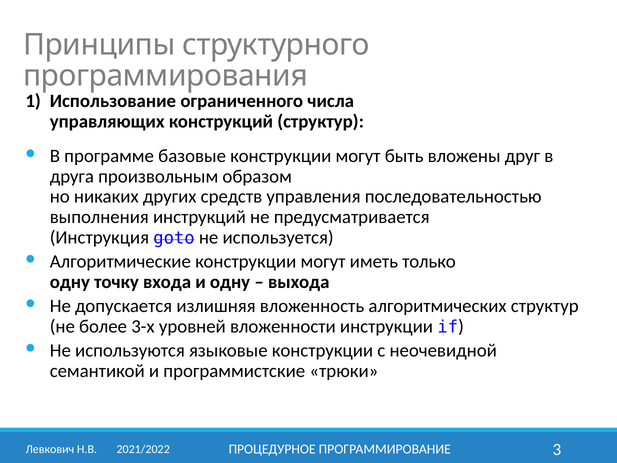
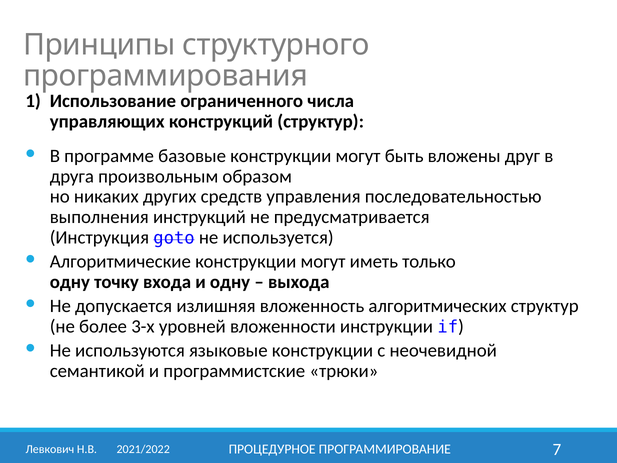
3: 3 -> 7
